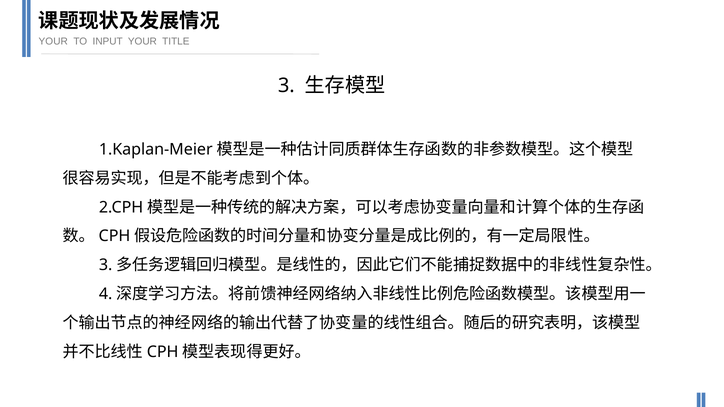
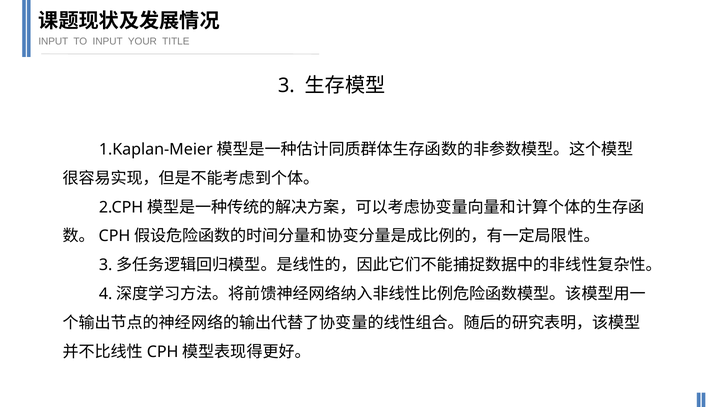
YOUR at (53, 42): YOUR -> INPUT
